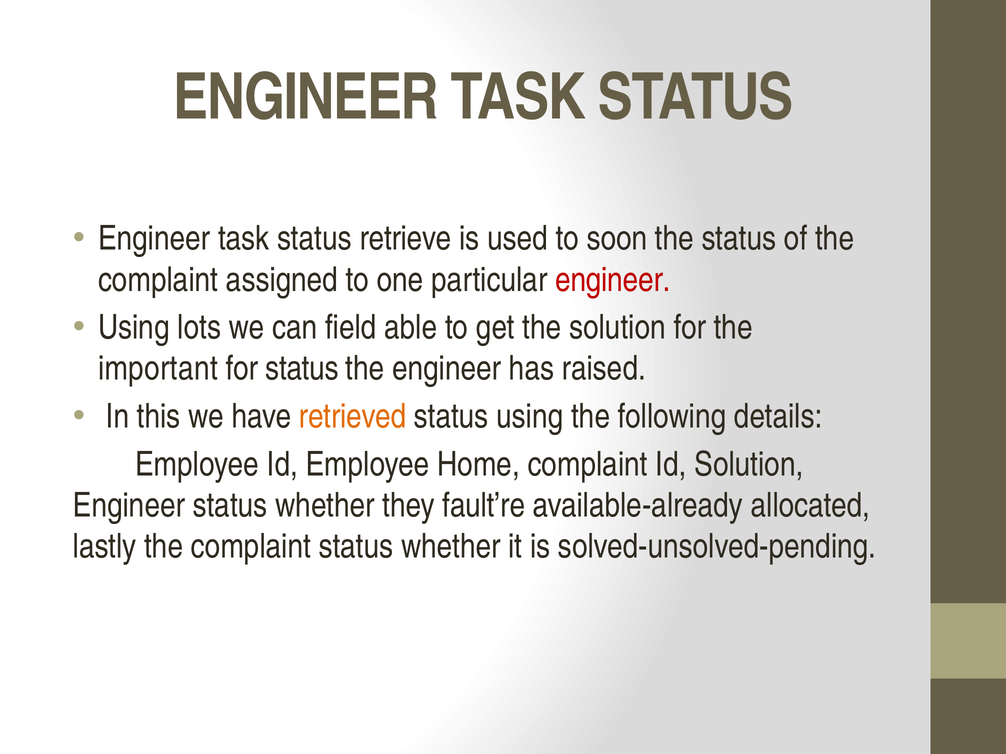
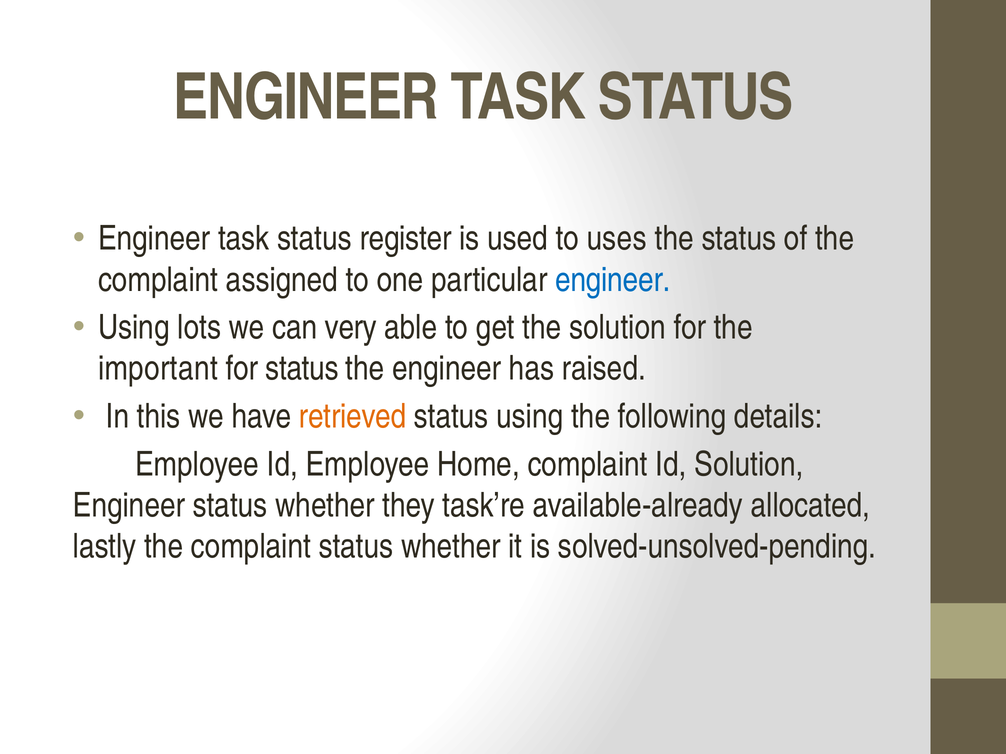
retrieve: retrieve -> register
soon: soon -> uses
engineer at (613, 280) colour: red -> blue
field: field -> very
fault’re: fault’re -> task’re
